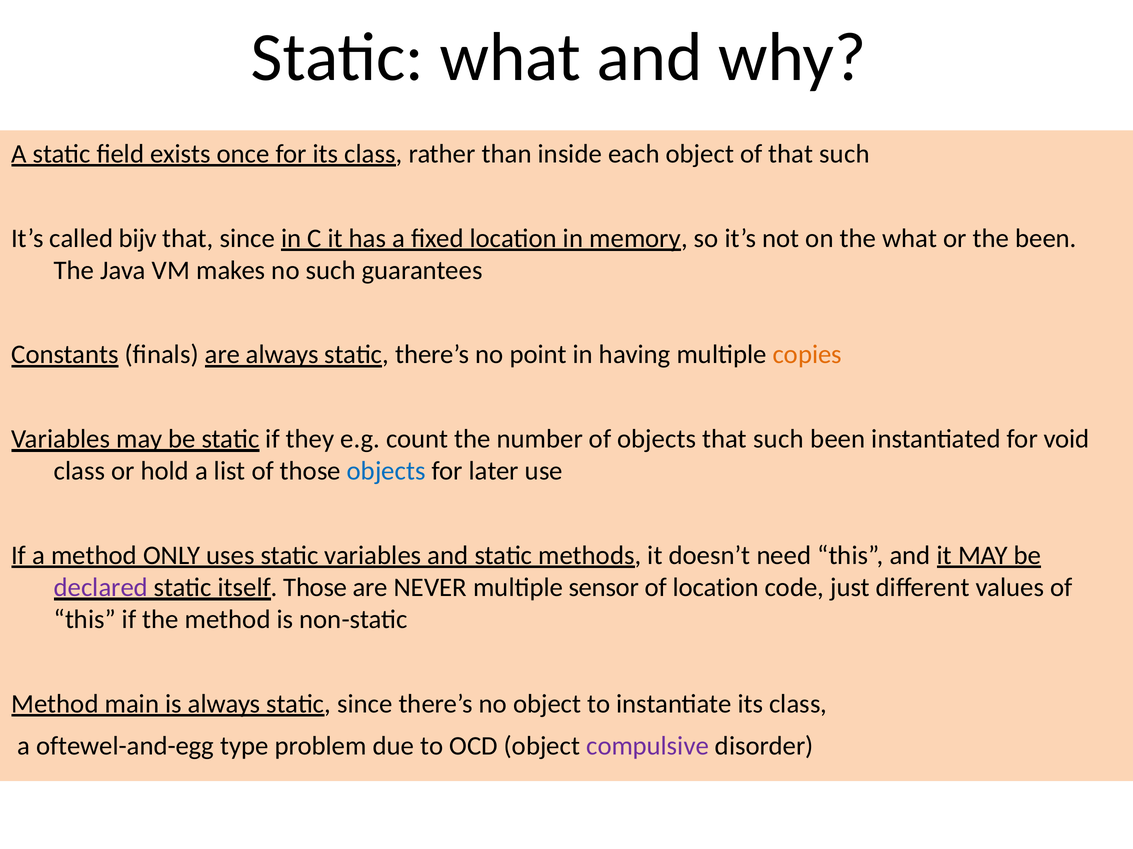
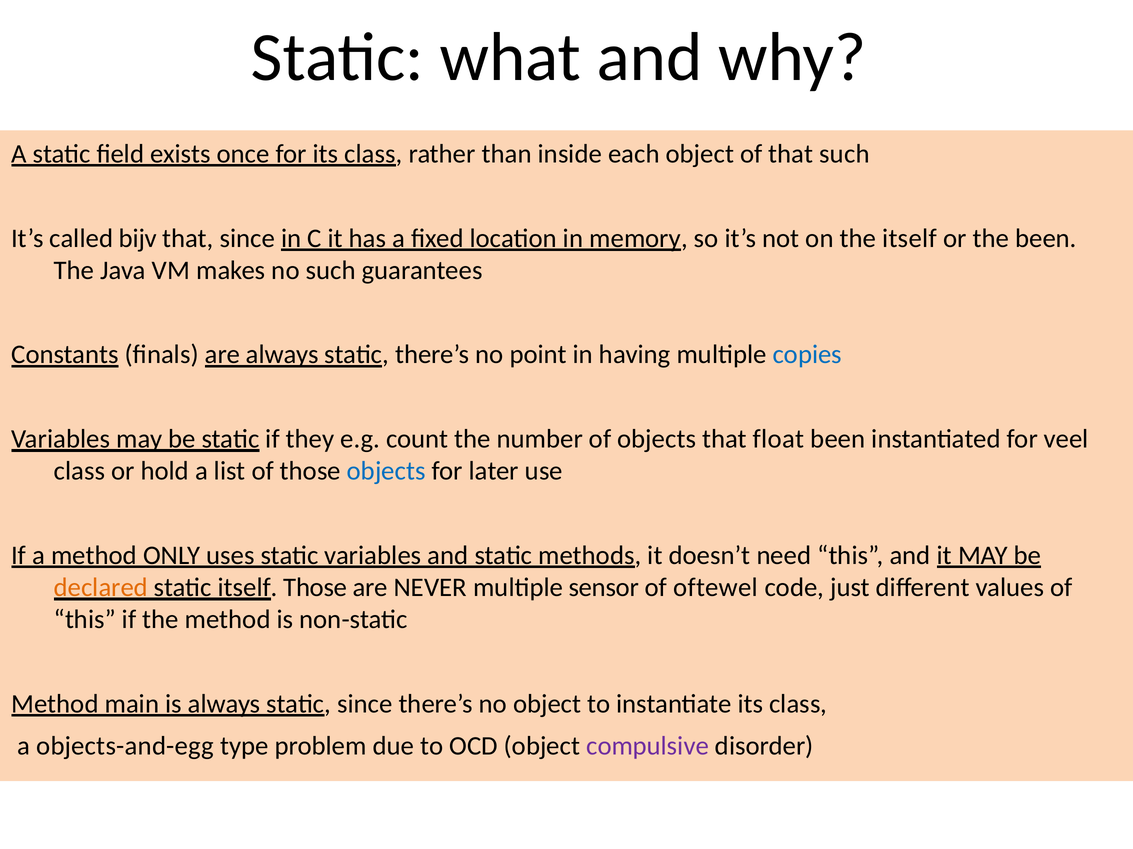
the what: what -> itself
copies colour: orange -> blue
objects that such: such -> float
void: void -> veel
declared colour: purple -> orange
of location: location -> oftewel
oftewel-and-egg: oftewel-and-egg -> objects-and-egg
